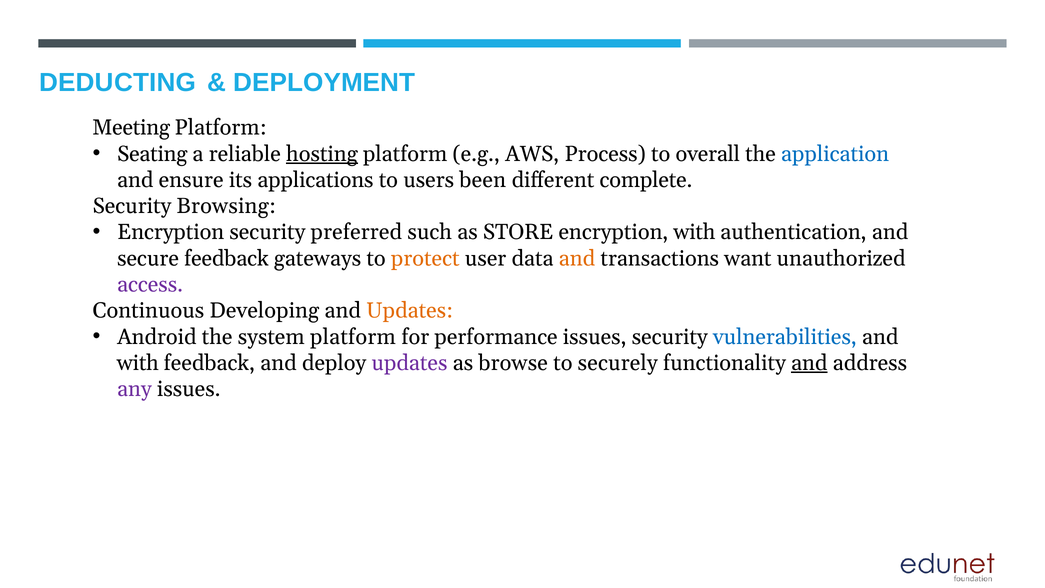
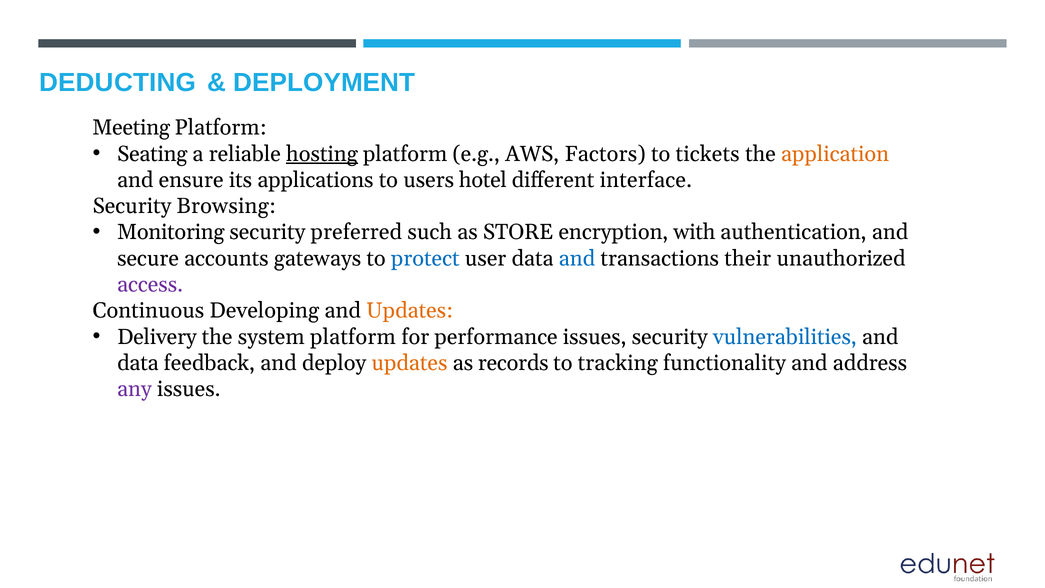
Process: Process -> Factors
overall: overall -> tickets
application colour: blue -> orange
been: been -> hotel
complete: complete -> interface
Encryption at (171, 232): Encryption -> Monitoring
secure feedback: feedback -> accounts
protect colour: orange -> blue
and at (577, 258) colour: orange -> blue
want: want -> their
Android: Android -> Delivery
with at (138, 363): with -> data
updates at (409, 363) colour: purple -> orange
browse: browse -> records
securely: securely -> tracking
and at (809, 363) underline: present -> none
